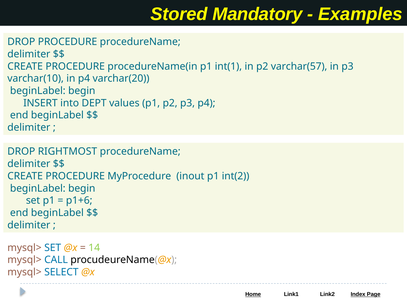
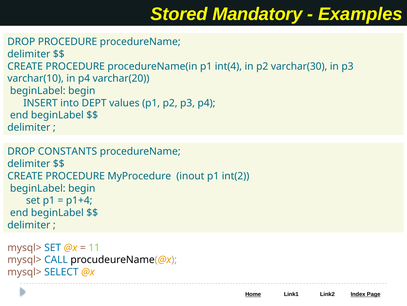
int(1: int(1 -> int(4
varchar(57: varchar(57 -> varchar(30
RIGHTMOST: RIGHTMOST -> CONSTANTS
p1+6: p1+6 -> p1+4
14: 14 -> 11
